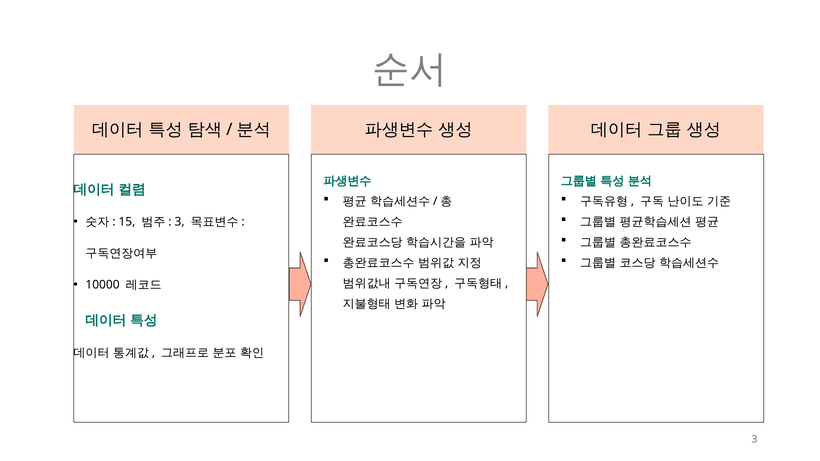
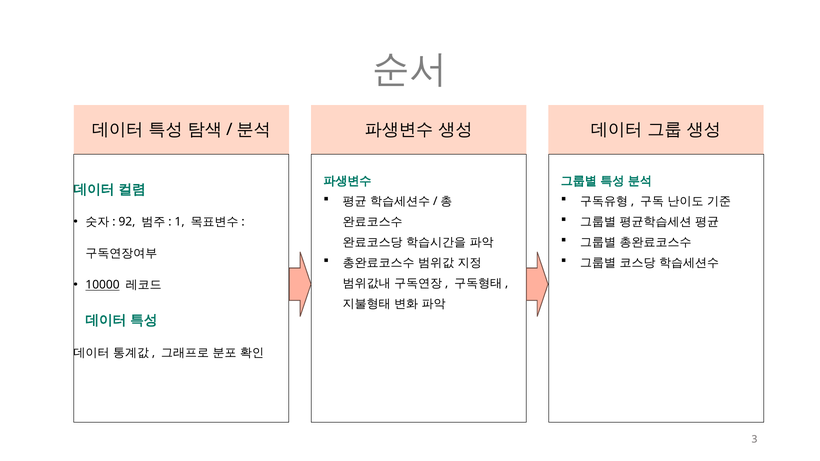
15: 15 -> 92
3 at (180, 222): 3 -> 1
10000 underline: none -> present
